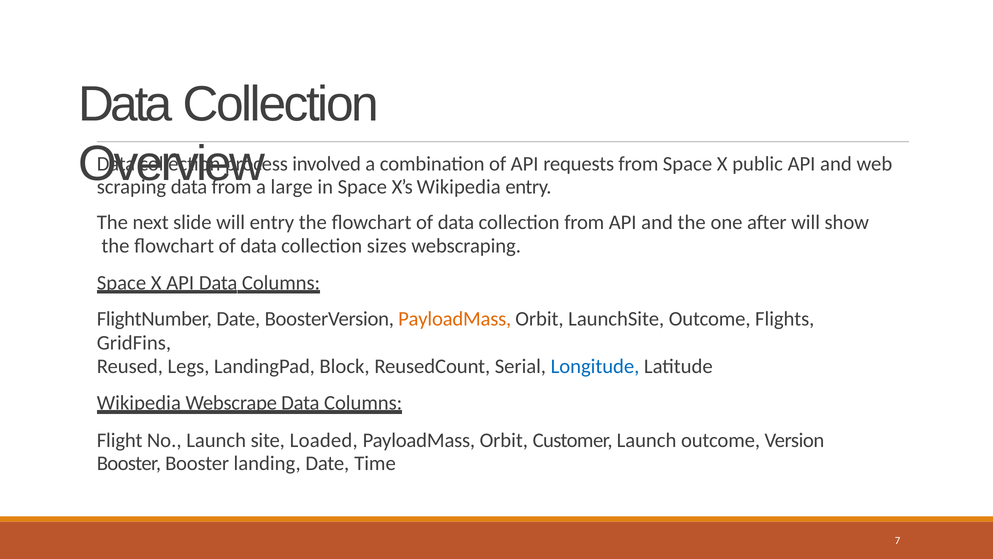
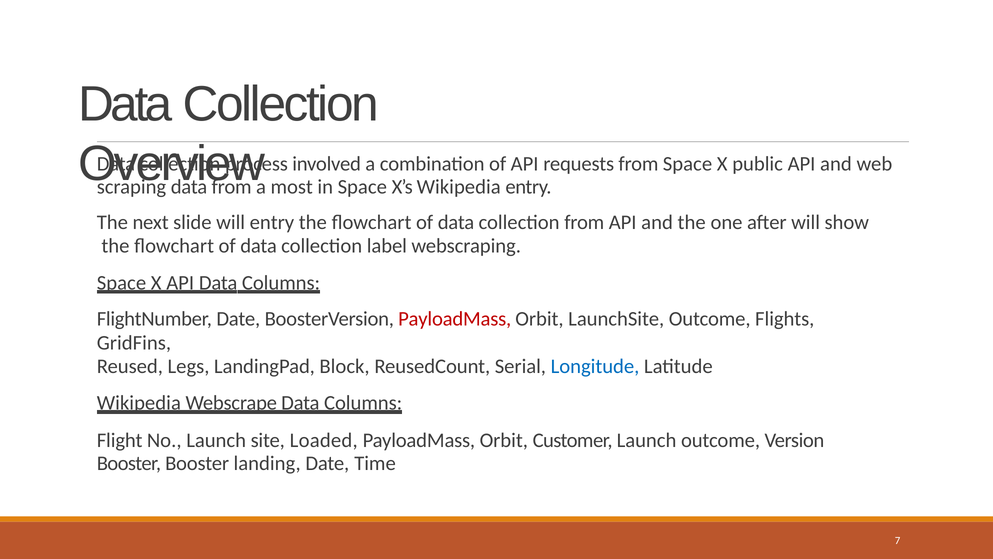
large: large -> most
sizes: sizes -> label
PayloadMass at (455, 319) colour: orange -> red
